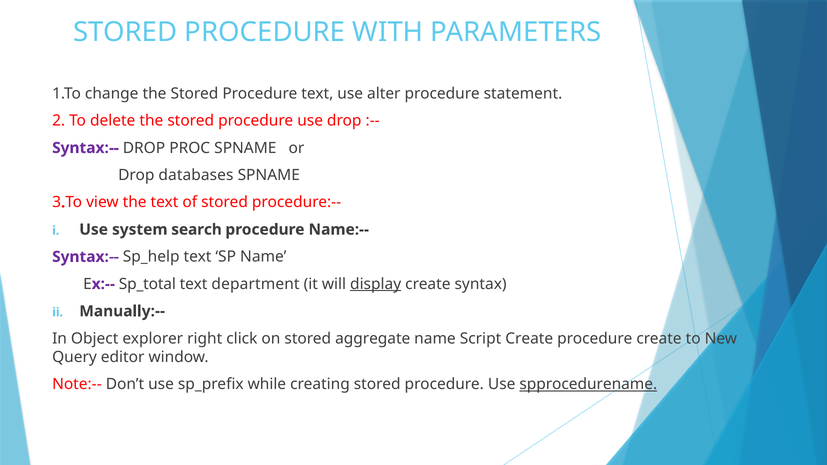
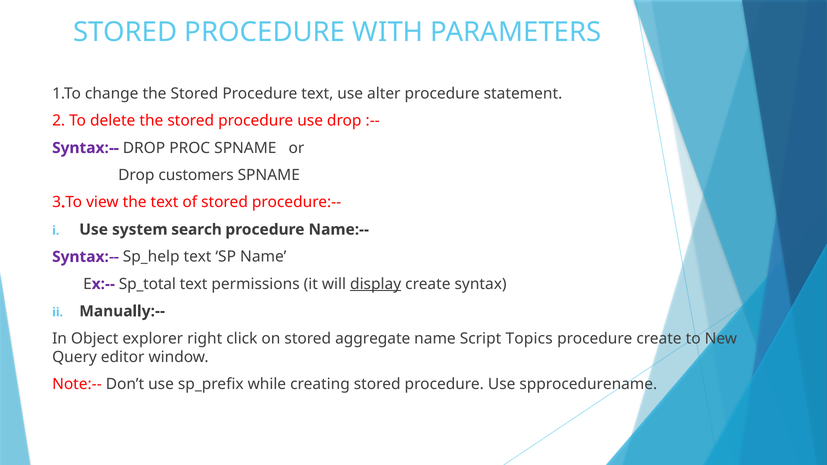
databases: databases -> customers
department: department -> permissions
Script Create: Create -> Topics
spprocedurename underline: present -> none
